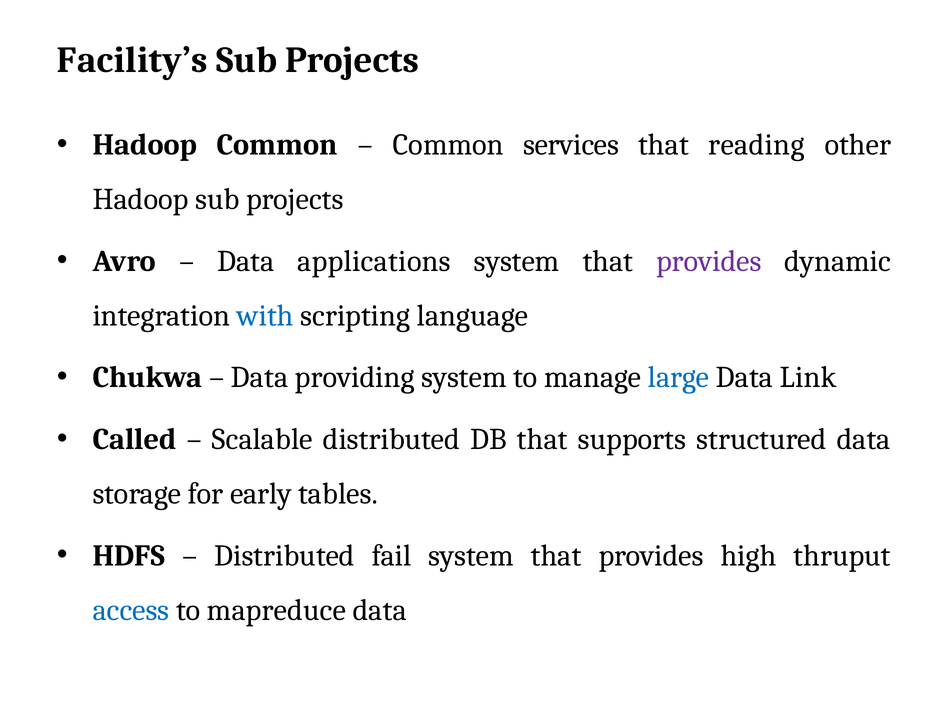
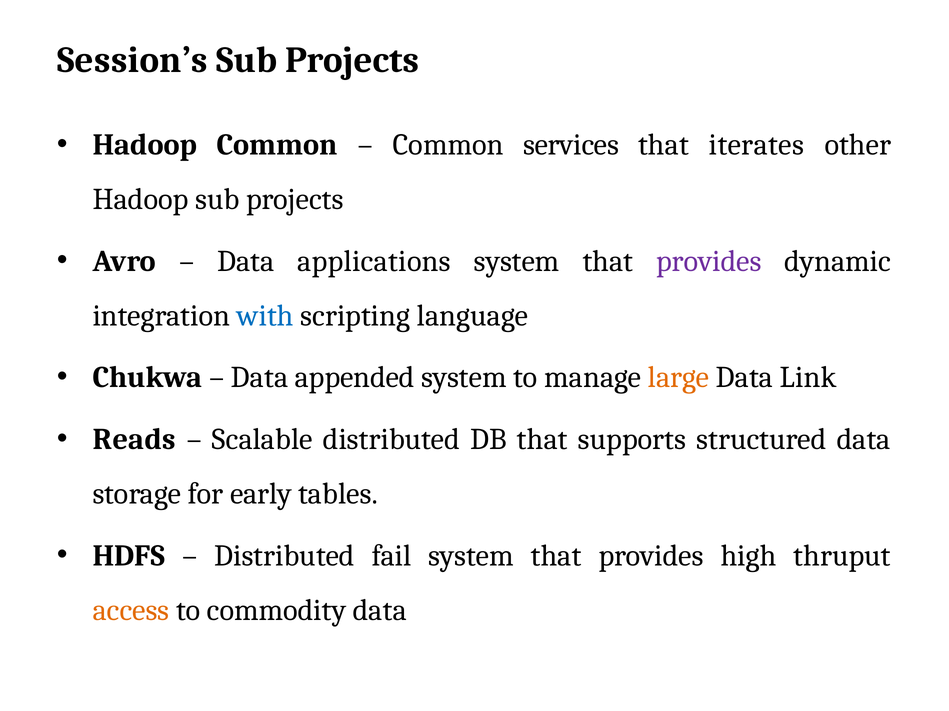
Facility’s: Facility’s -> Session’s
reading: reading -> iterates
providing: providing -> appended
large colour: blue -> orange
Called: Called -> Reads
access colour: blue -> orange
mapreduce: mapreduce -> commodity
